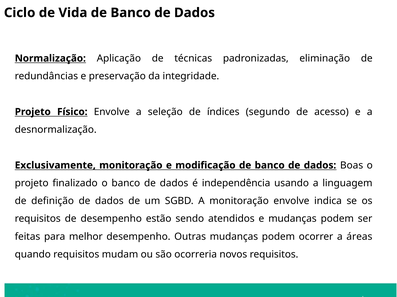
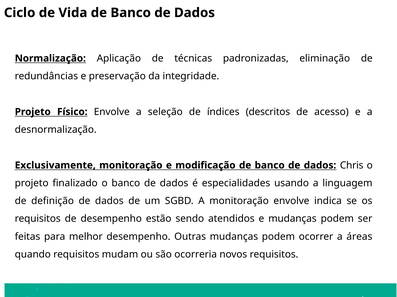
segundo: segundo -> descritos
Boas: Boas -> Chris
independência: independência -> especialidades
